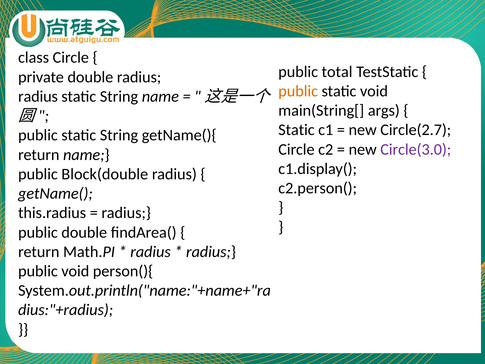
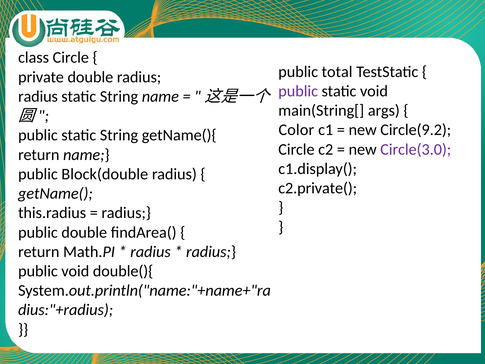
public at (298, 91) colour: orange -> purple
Static at (296, 130): Static -> Color
Circle(2.7: Circle(2.7 -> Circle(9.2
c2.person(: c2.person( -> c2.private(
person(){: person(){ -> double(){
